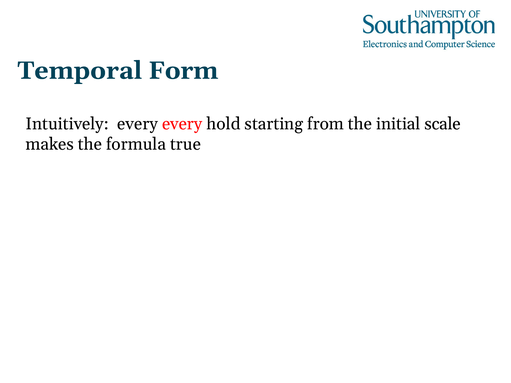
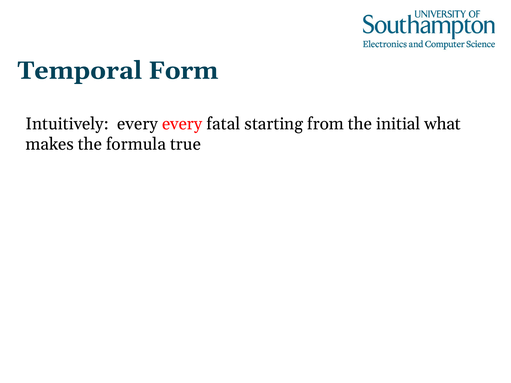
hold: hold -> fatal
scale: scale -> what
